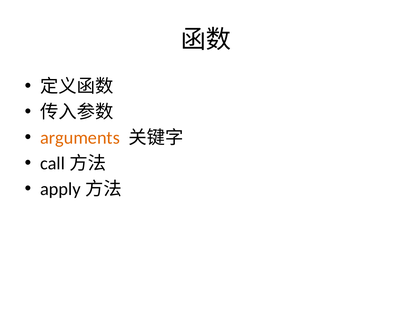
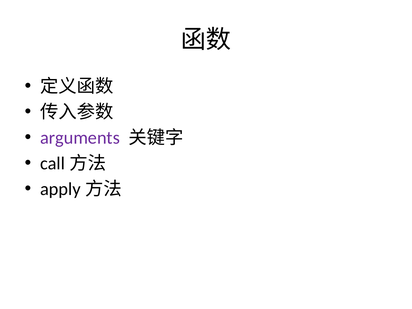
arguments colour: orange -> purple
